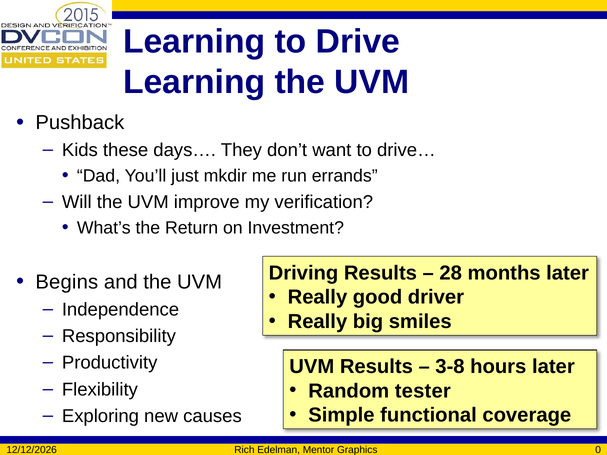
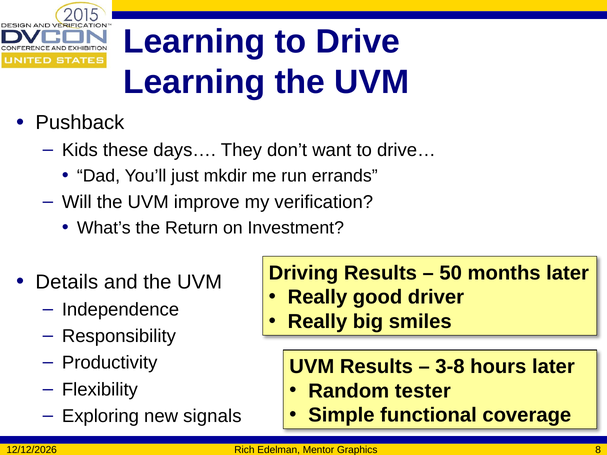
28: 28 -> 50
Begins: Begins -> Details
causes: causes -> signals
0: 0 -> 8
